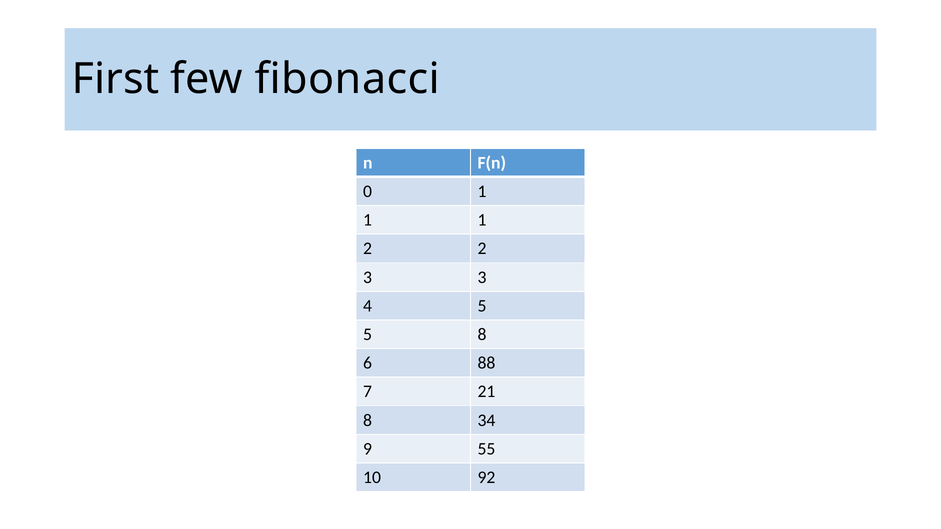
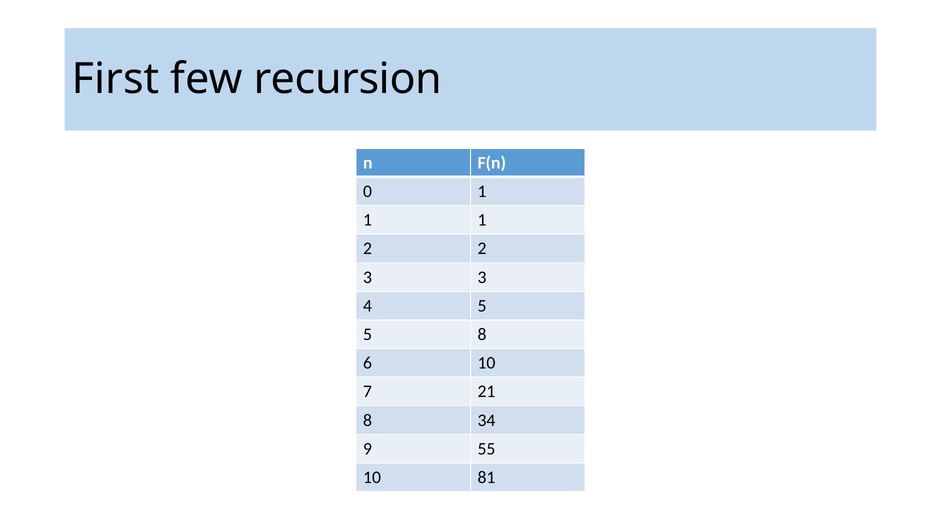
fibonacci: fibonacci -> recursion
6 88: 88 -> 10
92: 92 -> 81
